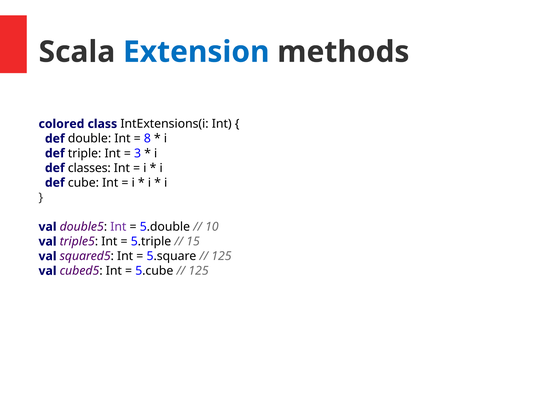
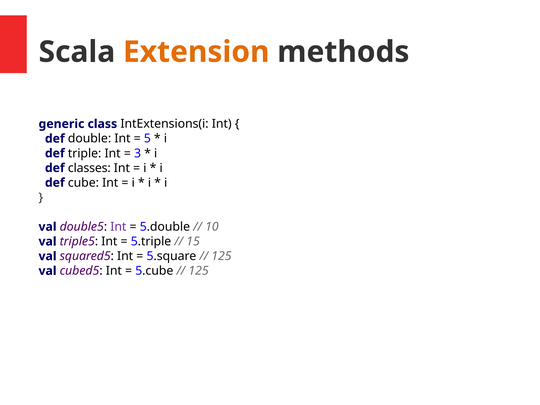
Extension colour: blue -> orange
colored: colored -> generic
8: 8 -> 5
